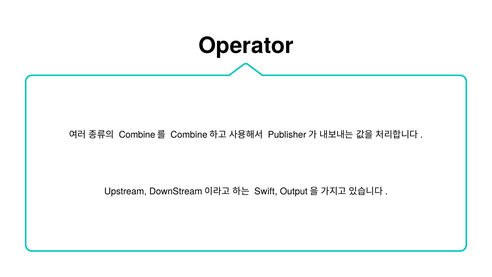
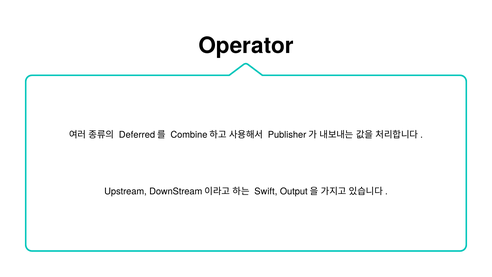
Combine at (137, 135): Combine -> Deferred
